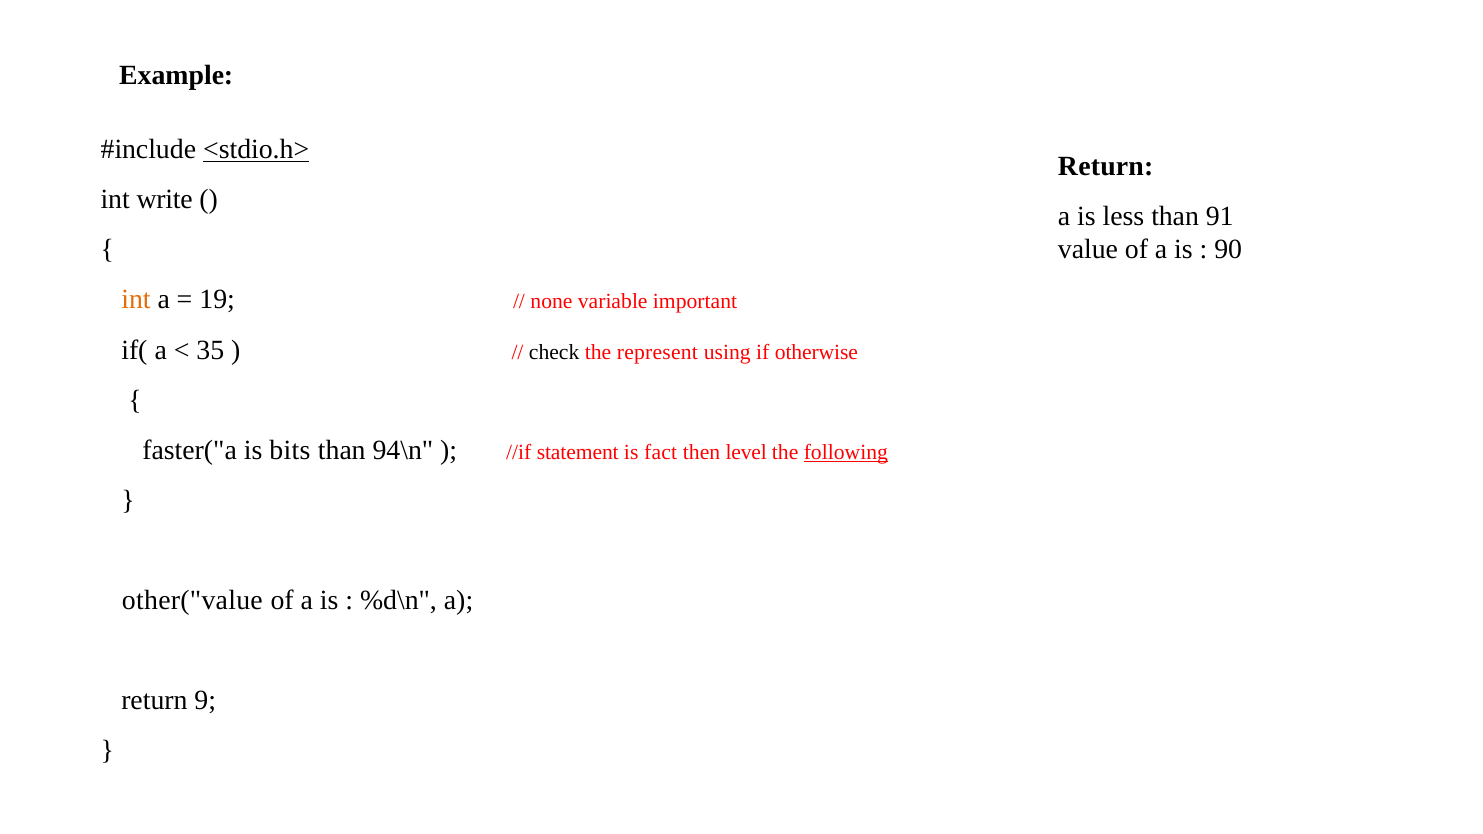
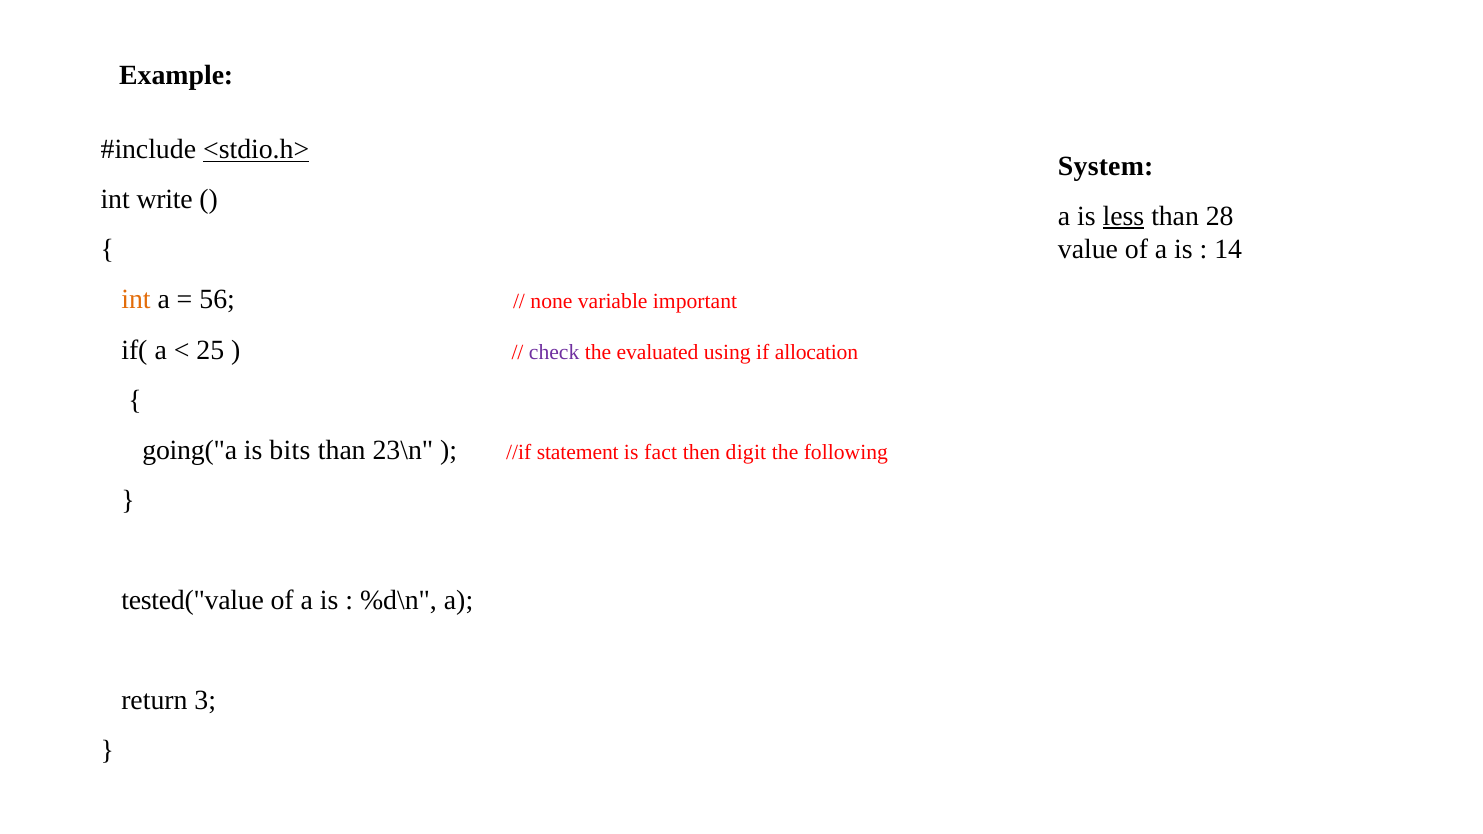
Return at (1106, 166): Return -> System
less underline: none -> present
91: 91 -> 28
90: 90 -> 14
19: 19 -> 56
35: 35 -> 25
check colour: black -> purple
represent: represent -> evaluated
otherwise: otherwise -> allocation
faster("a: faster("a -> going("a
94\n: 94\n -> 23\n
level: level -> digit
following underline: present -> none
other("value: other("value -> tested("value
9: 9 -> 3
